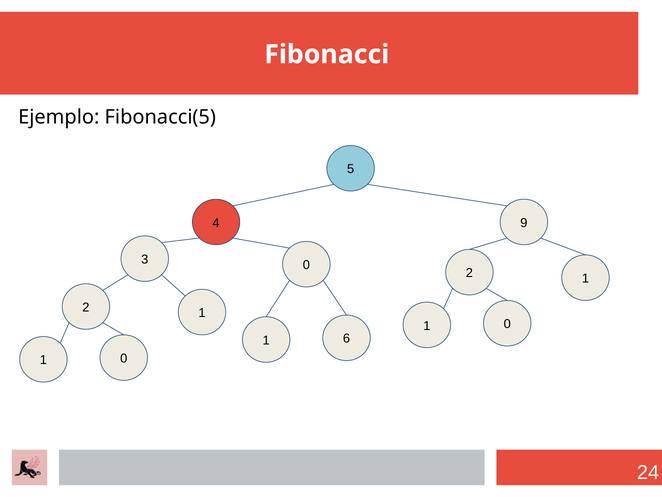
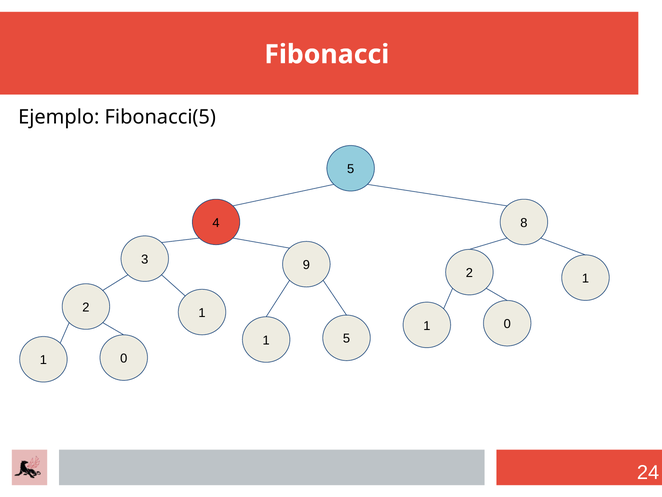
9: 9 -> 8
3 0: 0 -> 9
1 6: 6 -> 5
